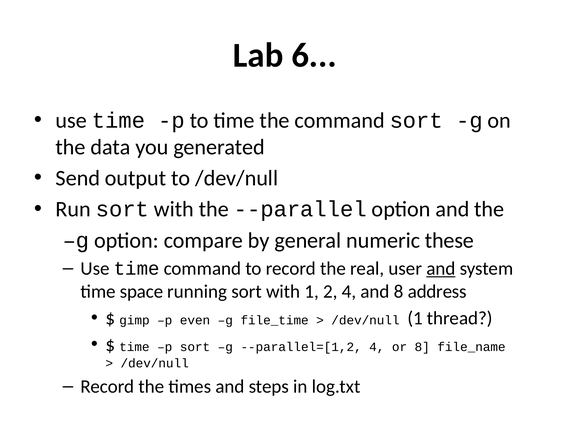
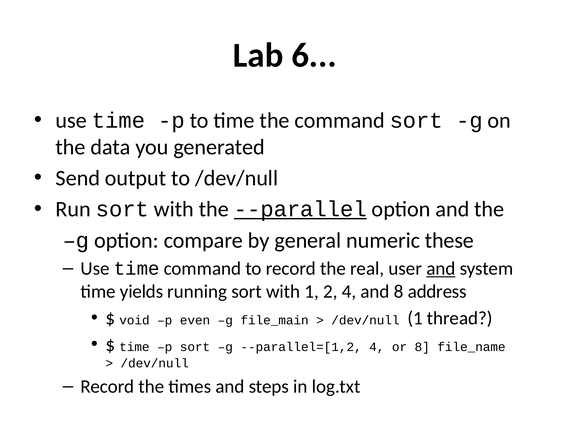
--parallel underline: none -> present
space: space -> yields
gimp: gimp -> void
file_time: file_time -> file_main
